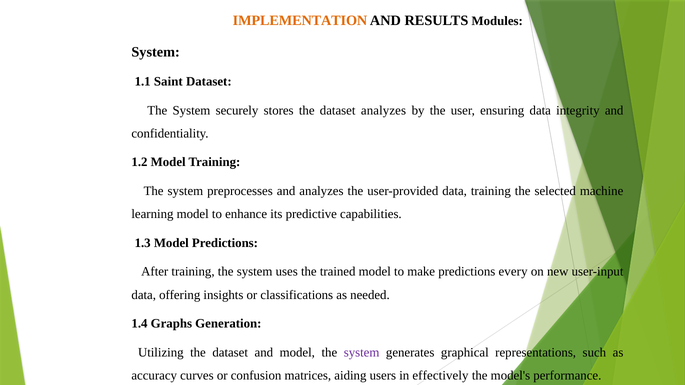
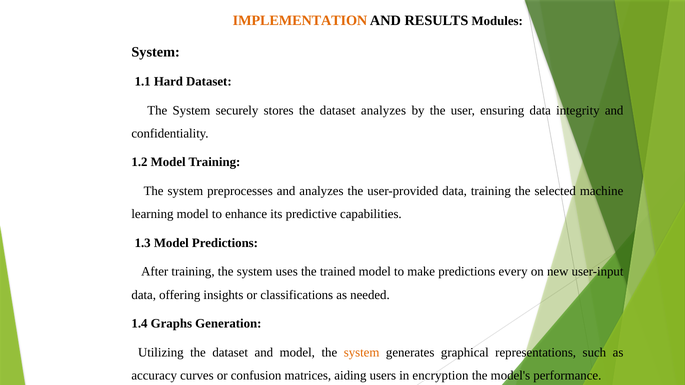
Saint: Saint -> Hard
system at (362, 353) colour: purple -> orange
effectively: effectively -> encryption
